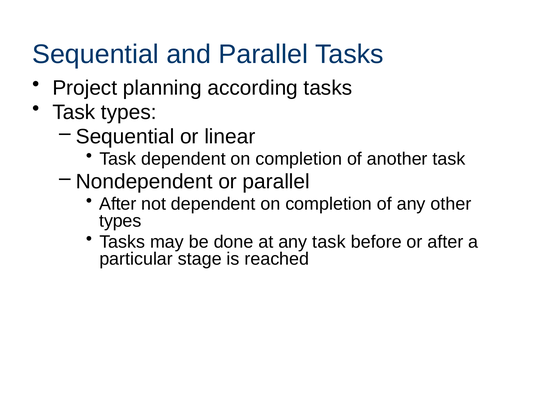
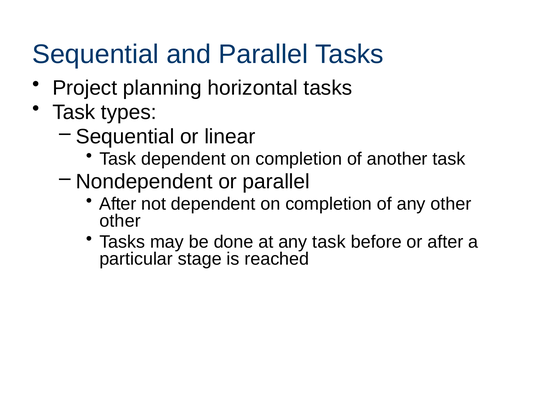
according: according -> horizontal
types at (120, 221): types -> other
